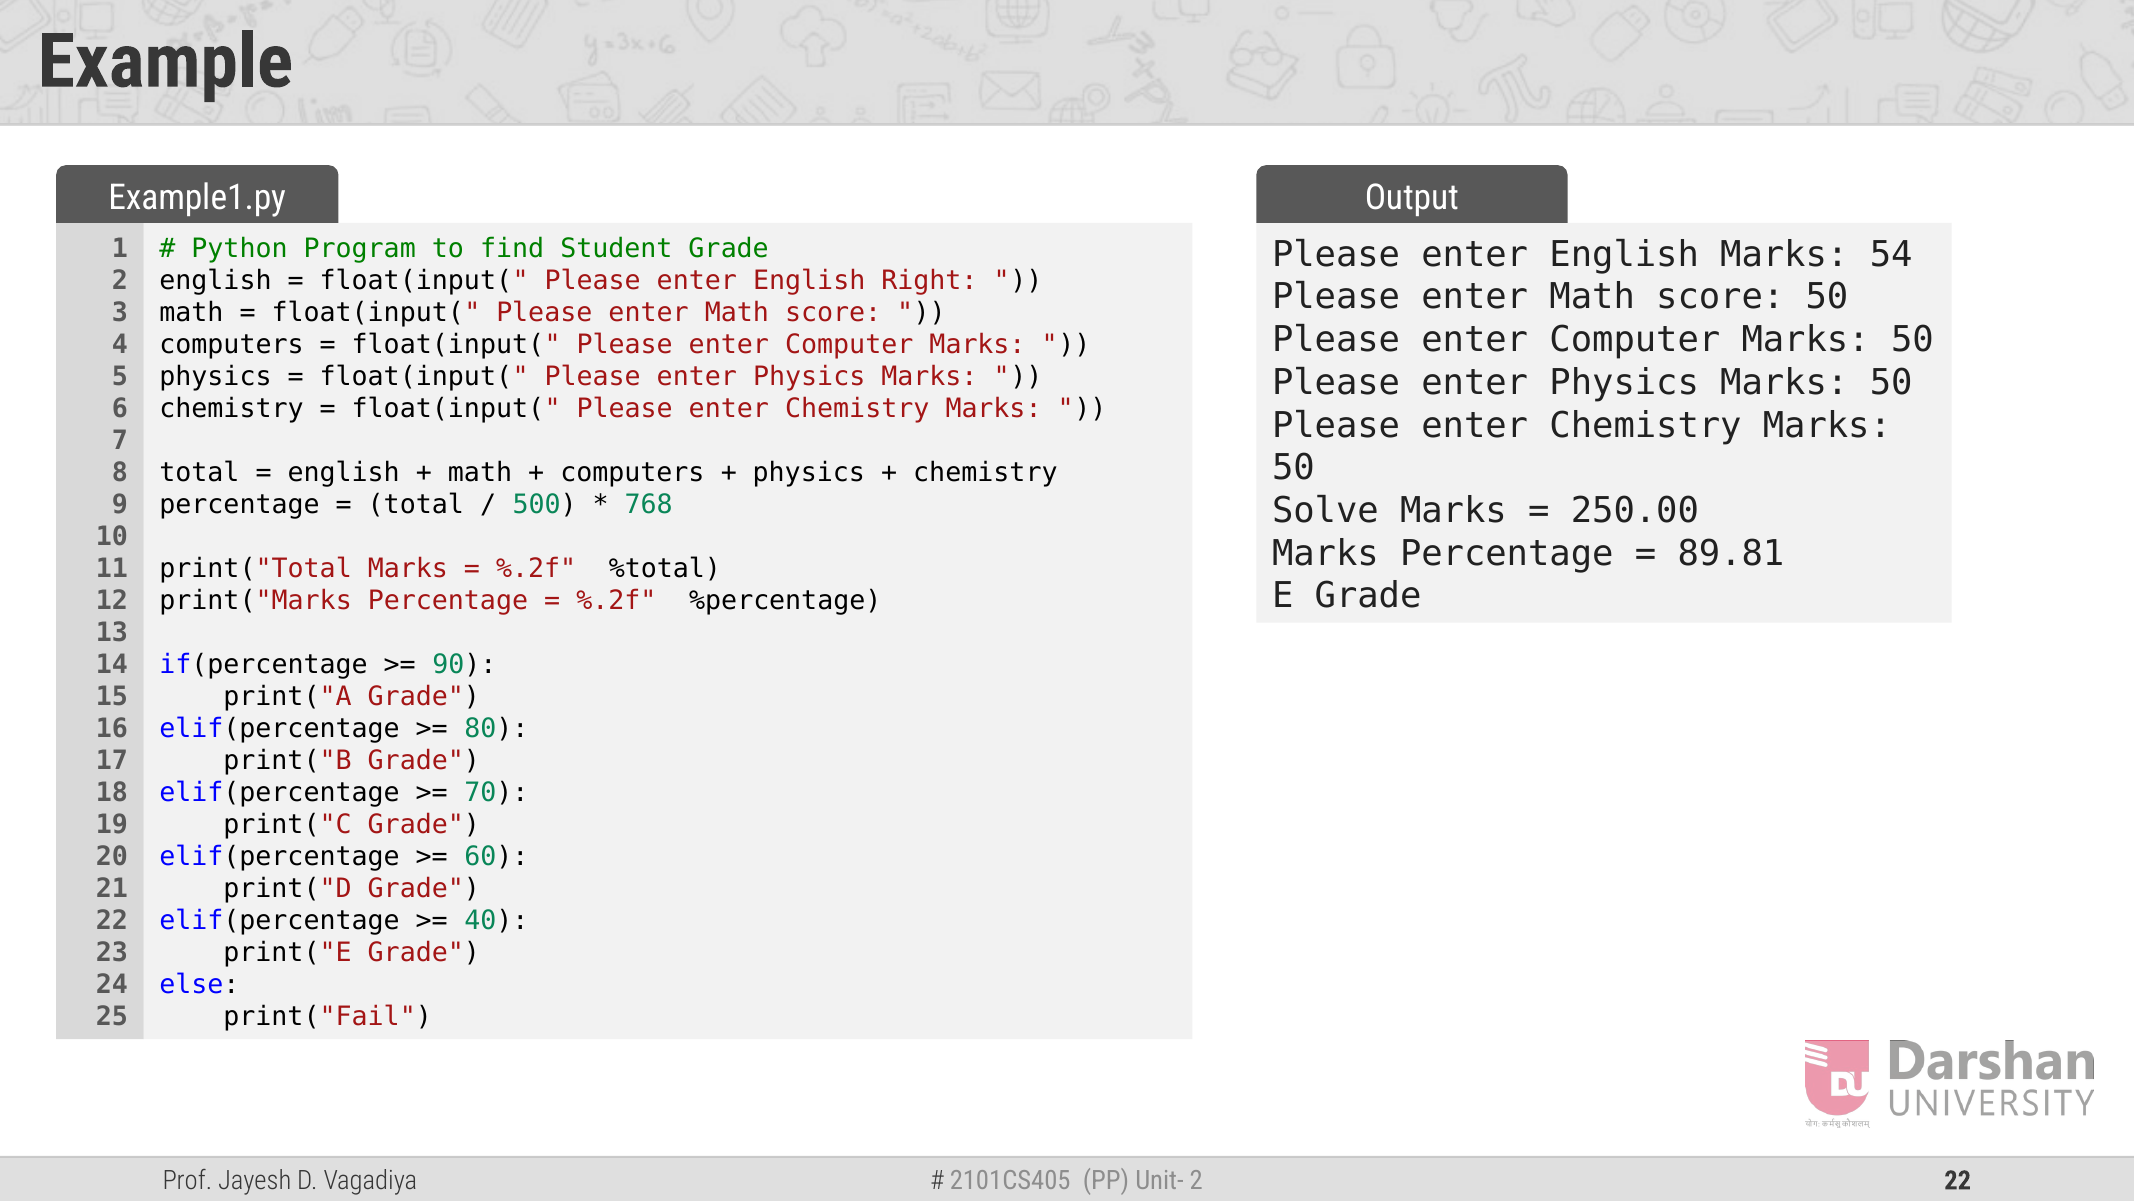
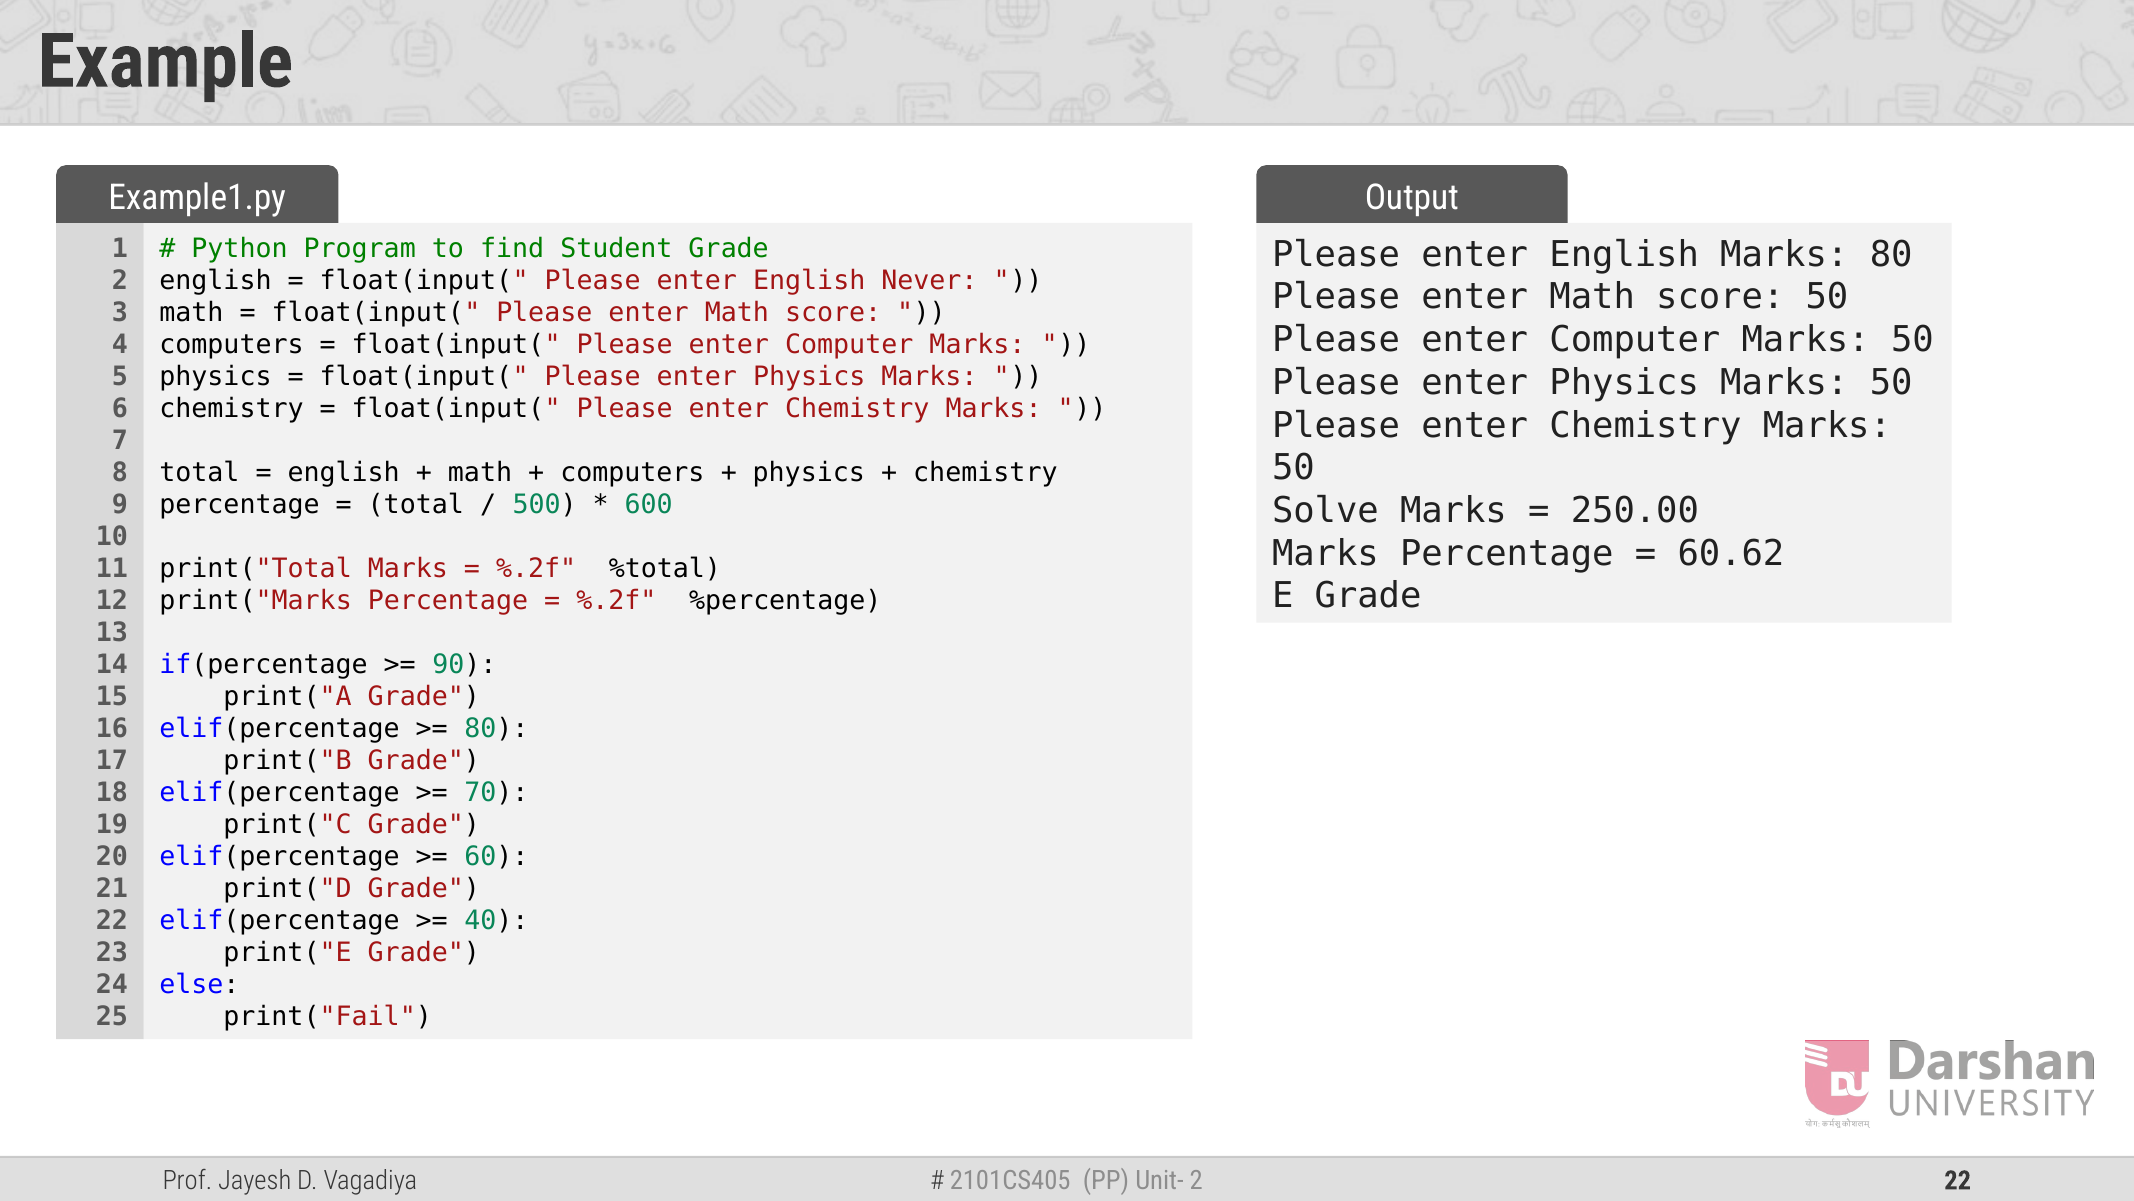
Marks 54: 54 -> 80
Right: Right -> Never
768: 768 -> 600
89.81: 89.81 -> 60.62
